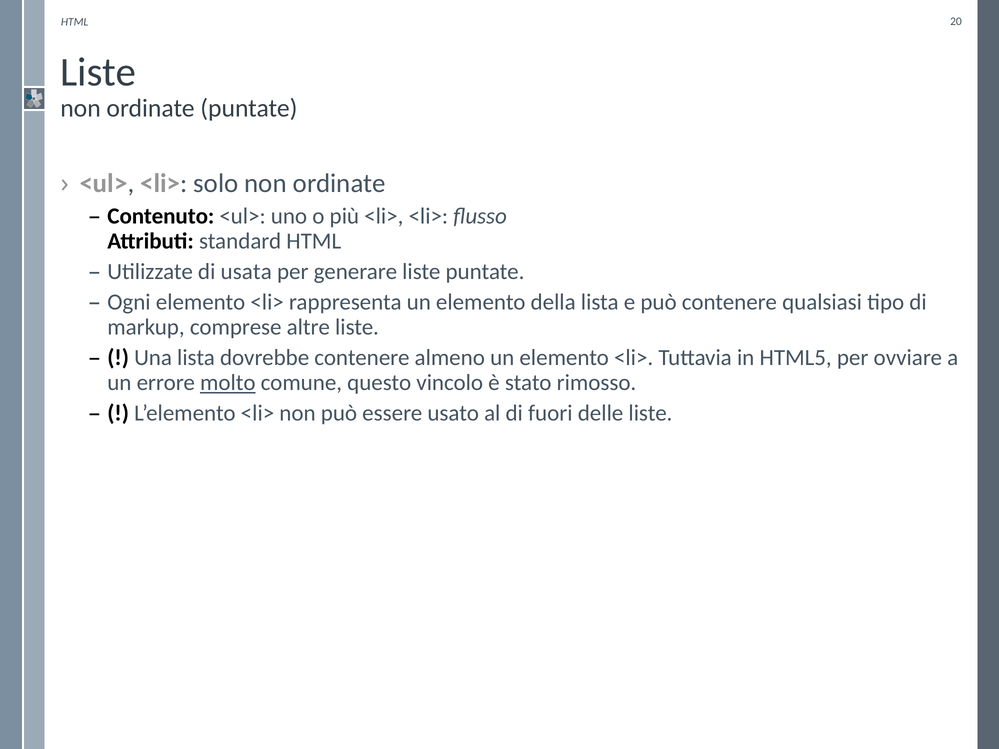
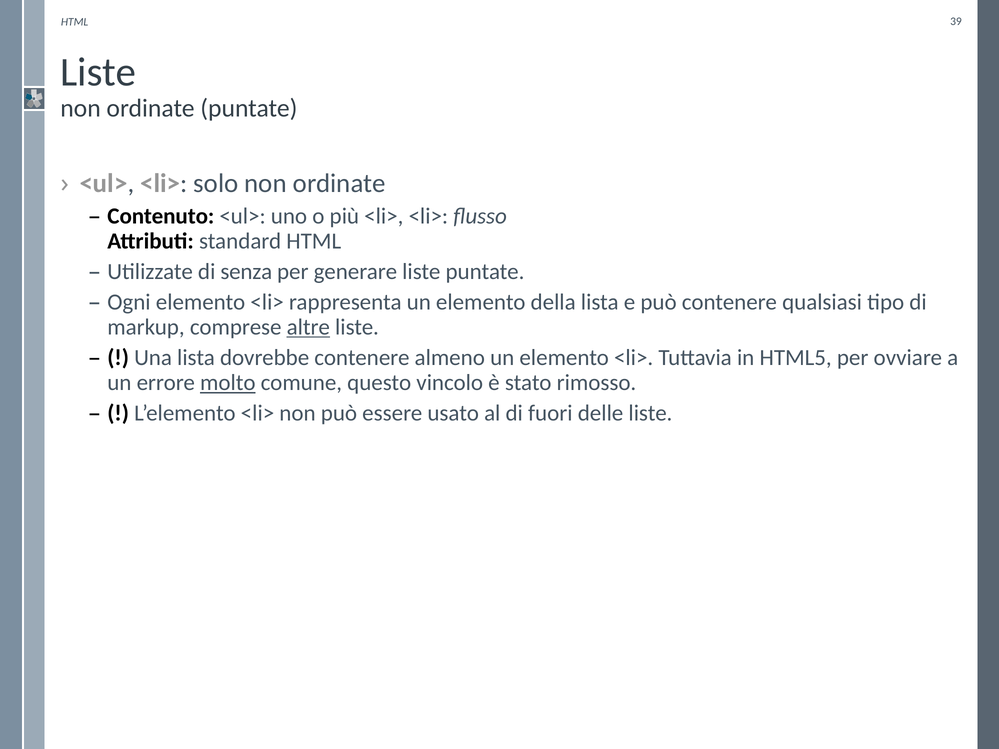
20: 20 -> 39
usata: usata -> senza
altre underline: none -> present
